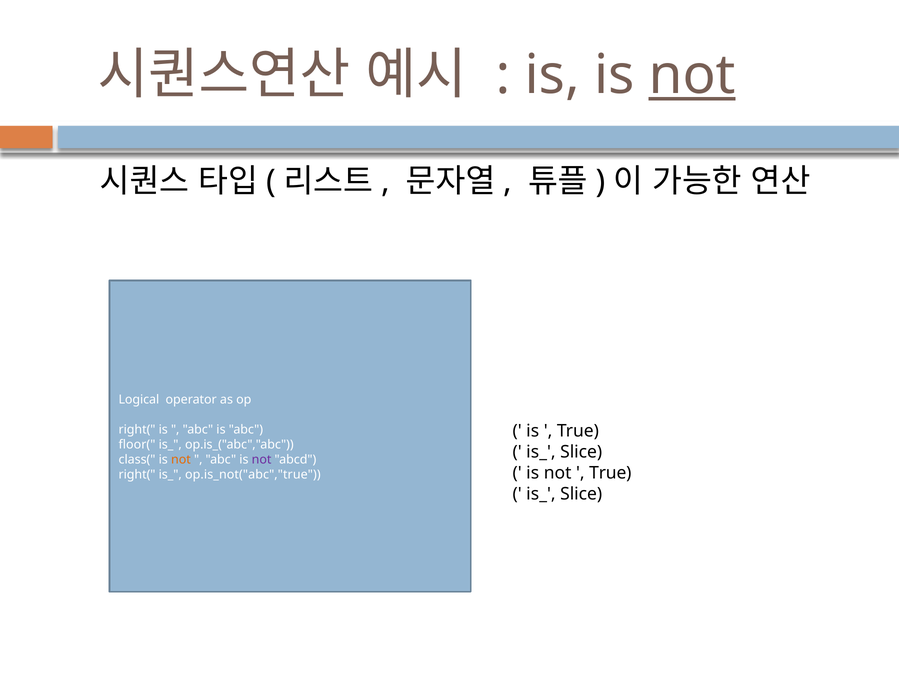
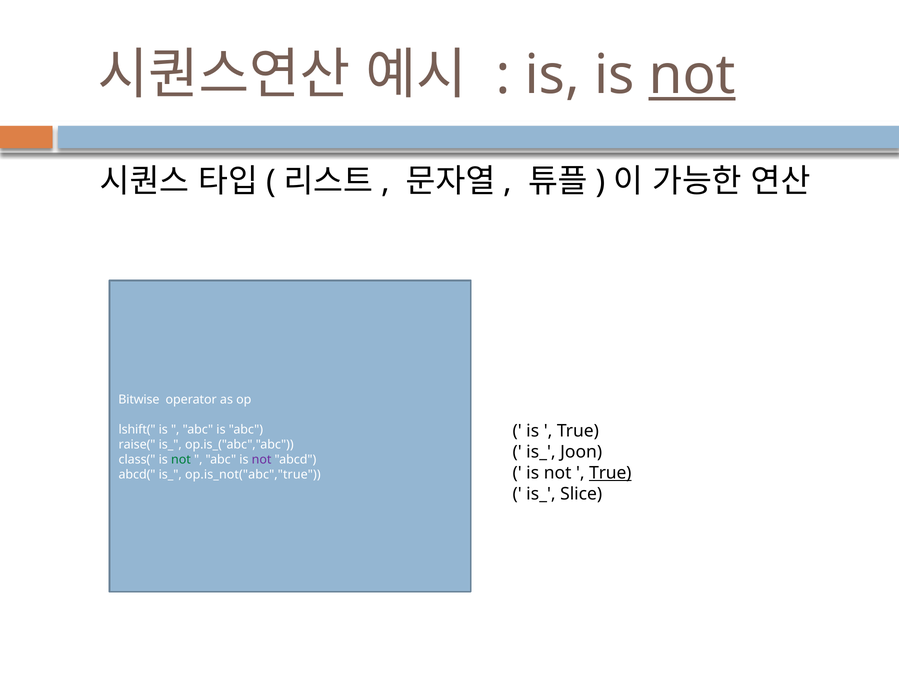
Logical: Logical -> Bitwise
right( at (137, 430): right( -> lshift(
floor(: floor( -> raise(
Slice at (581, 452): Slice -> Joon
not at (181, 460) colour: orange -> green
True at (610, 473) underline: none -> present
right( at (137, 475): right( -> abcd(
